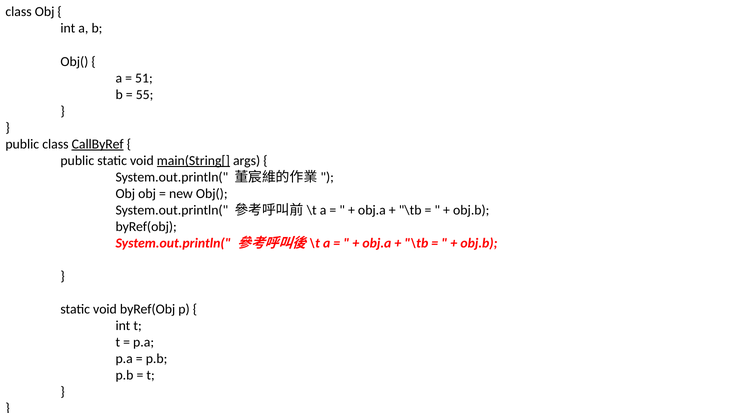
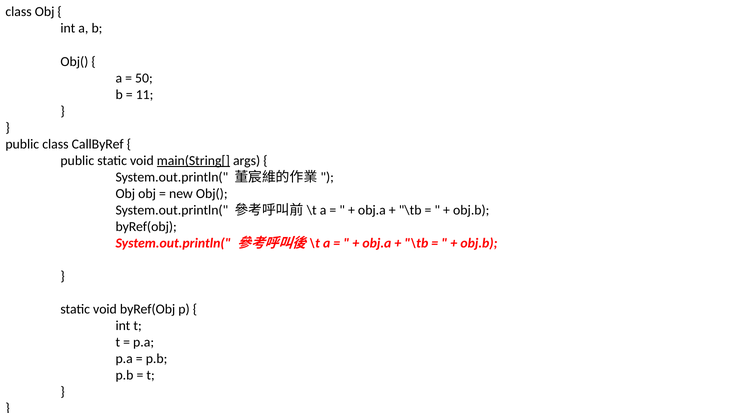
51: 51 -> 50
55: 55 -> 11
CallByRef underline: present -> none
